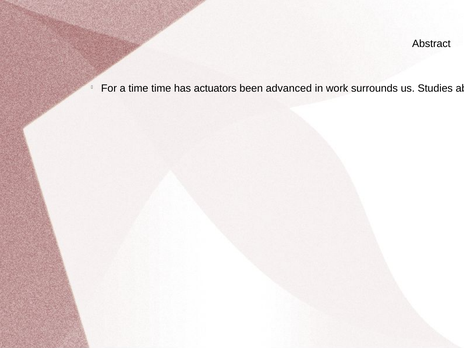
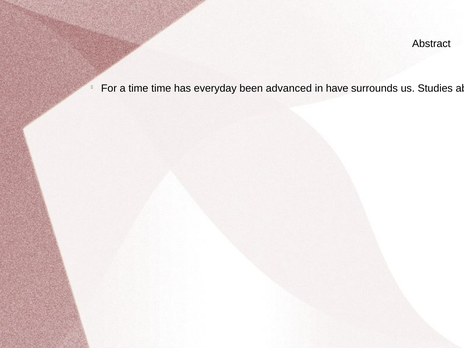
has actuators: actuators -> everyday
in work: work -> have
